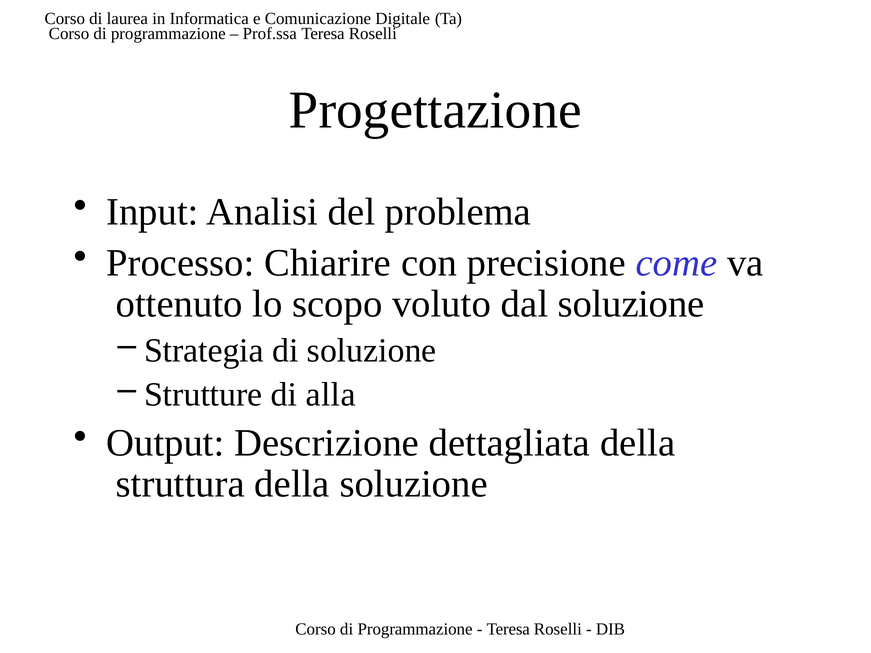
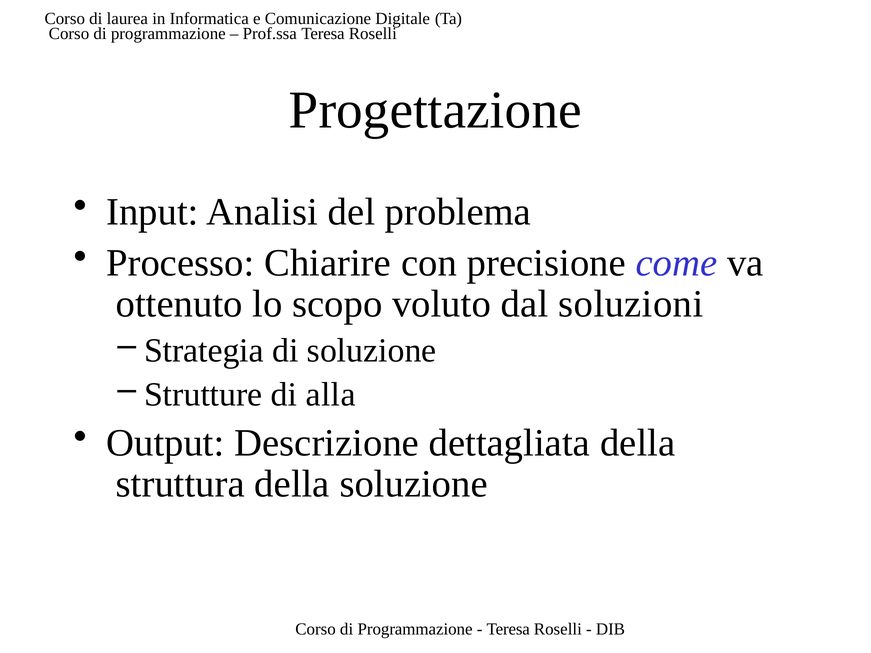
dal soluzione: soluzione -> soluzioni
